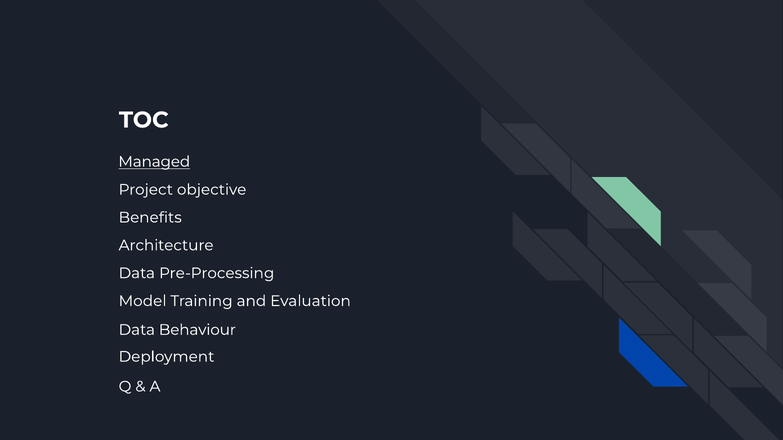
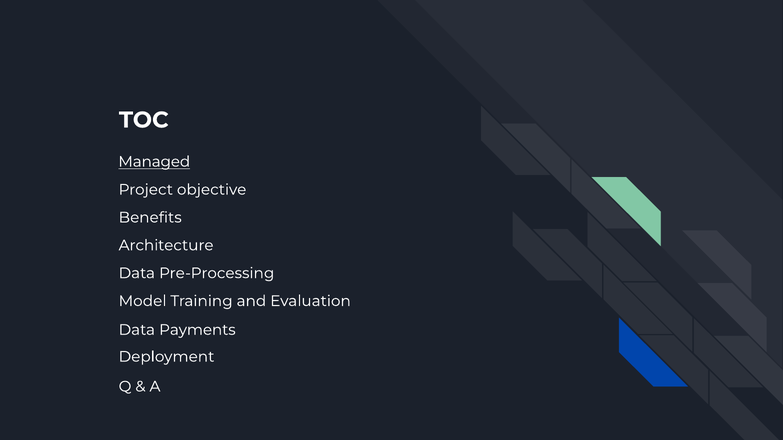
Behaviour: Behaviour -> Payments
